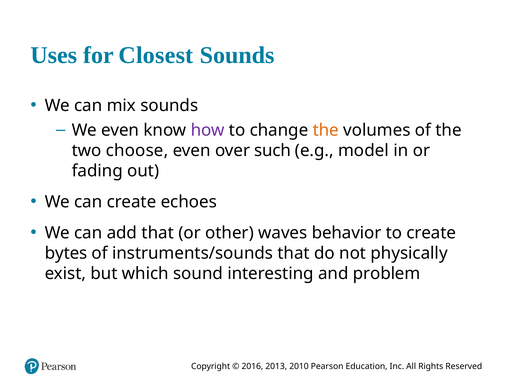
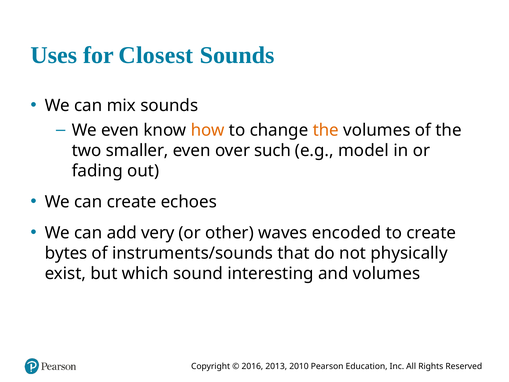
how colour: purple -> orange
choose: choose -> smaller
add that: that -> very
behavior: behavior -> encoded
and problem: problem -> volumes
